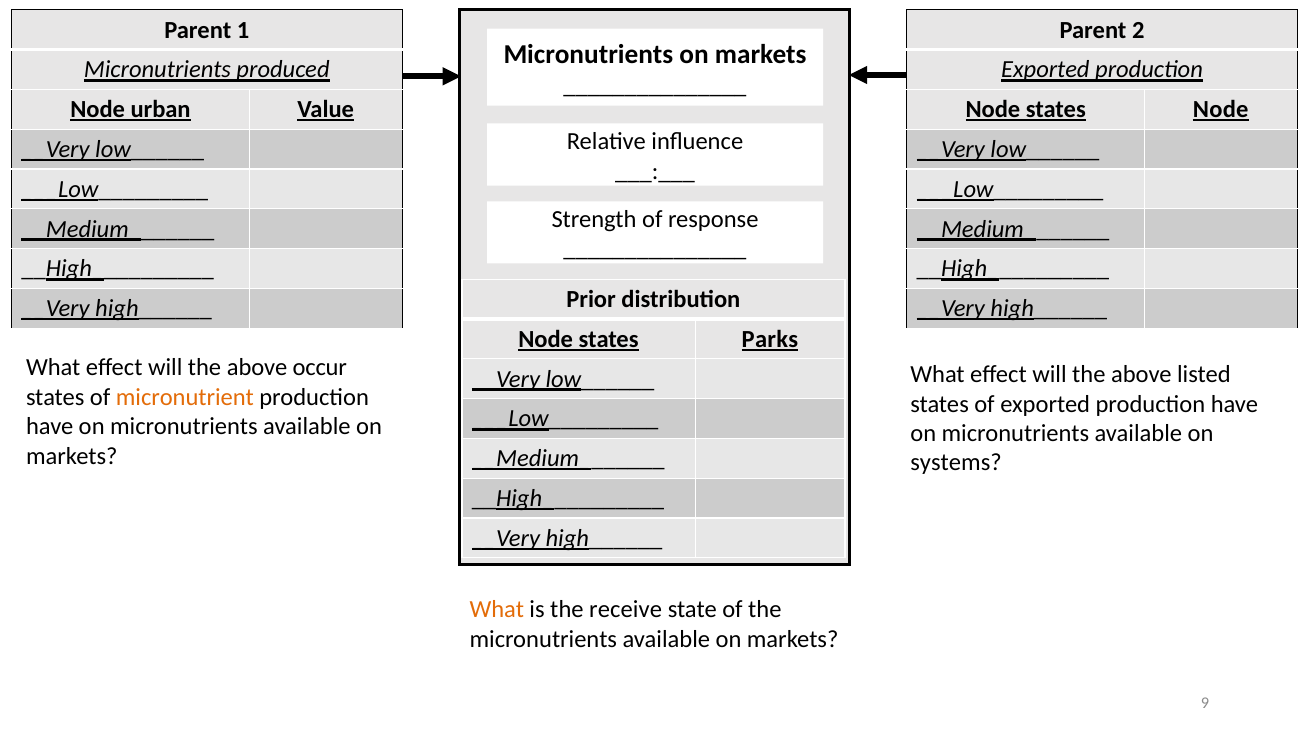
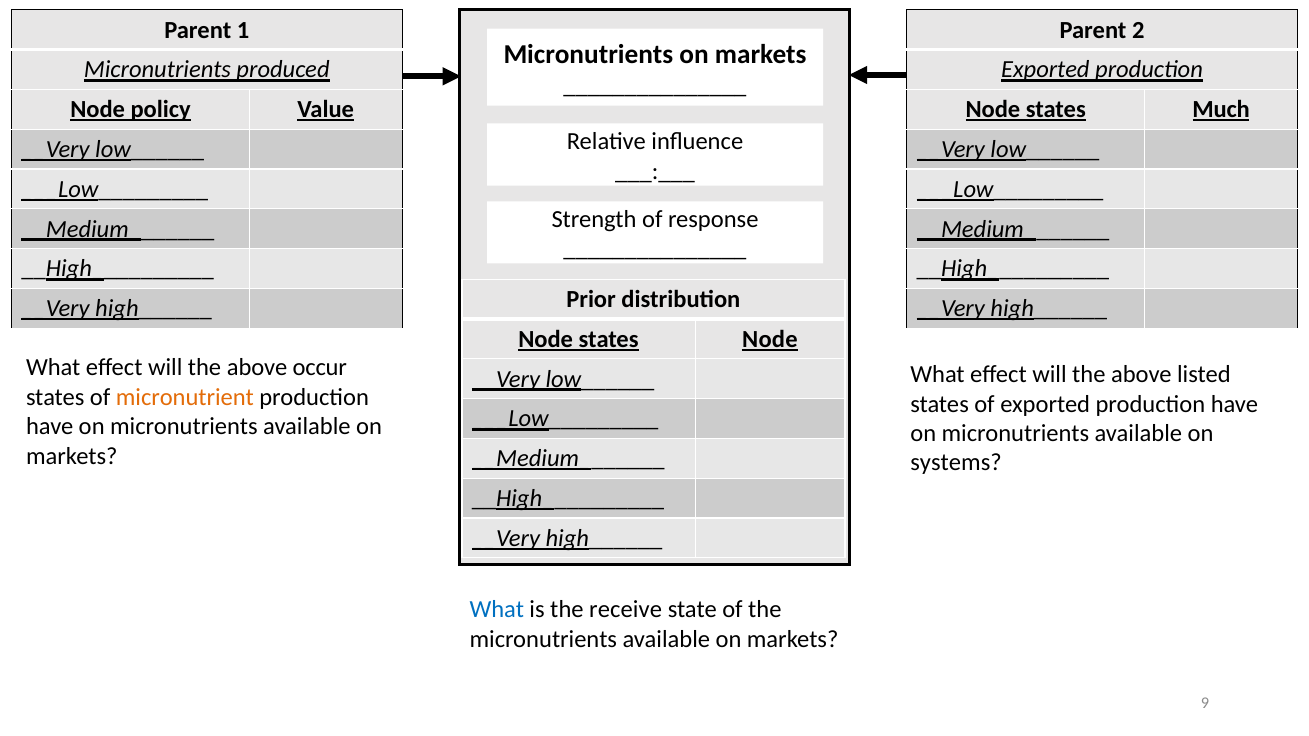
urban: urban -> policy
states Node: Node -> Much
states Parks: Parks -> Node
What at (497, 610) colour: orange -> blue
